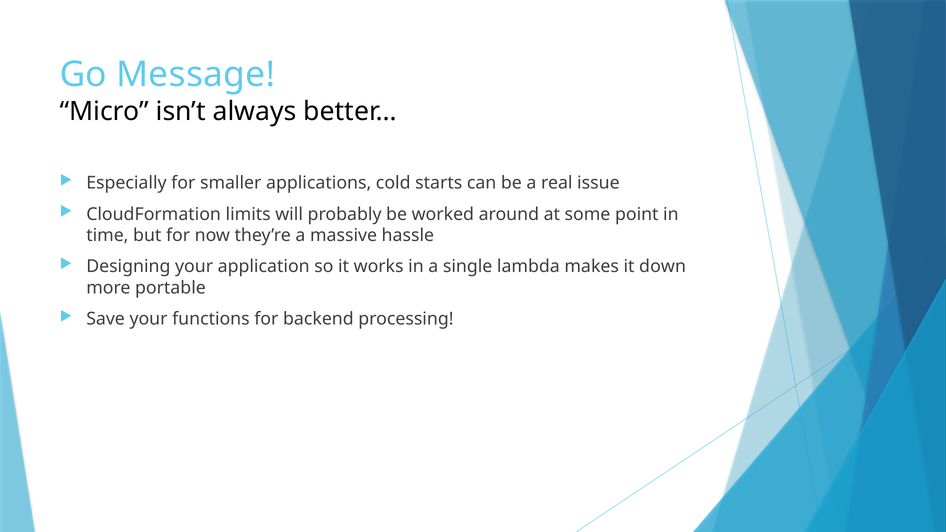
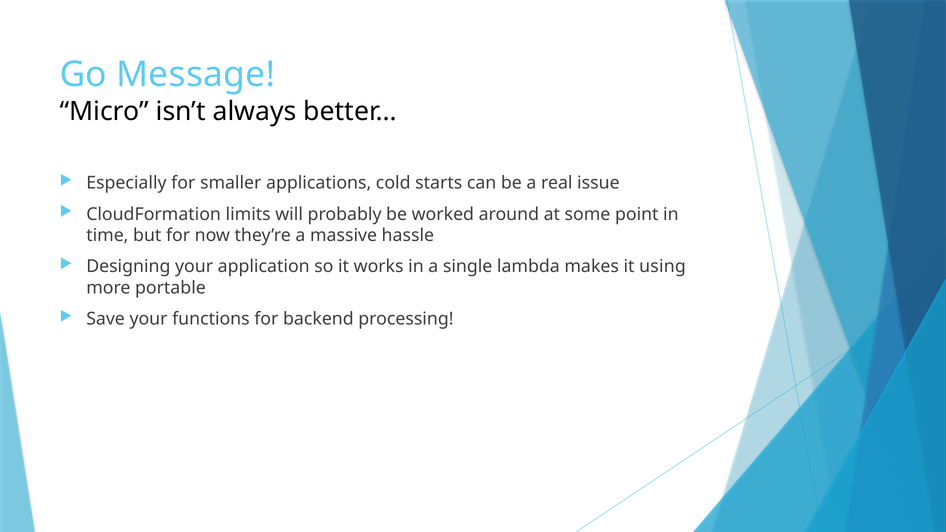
down: down -> using
